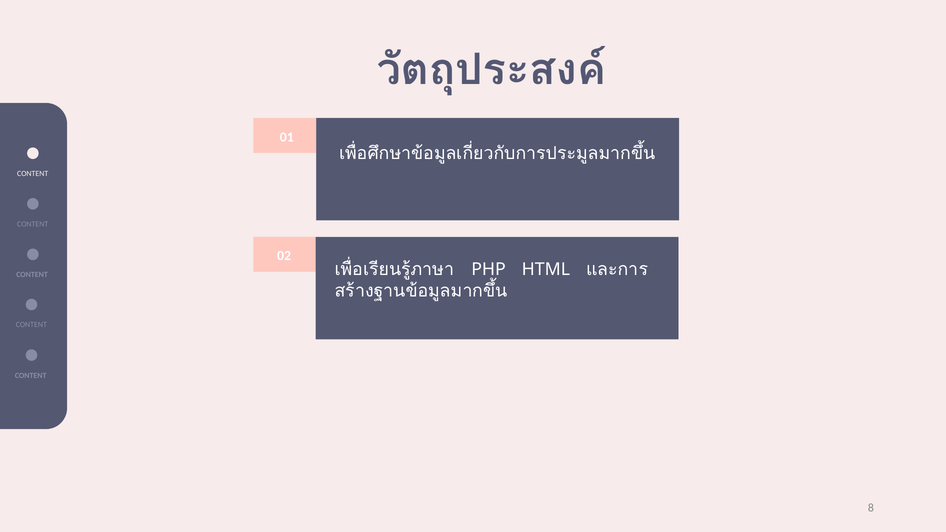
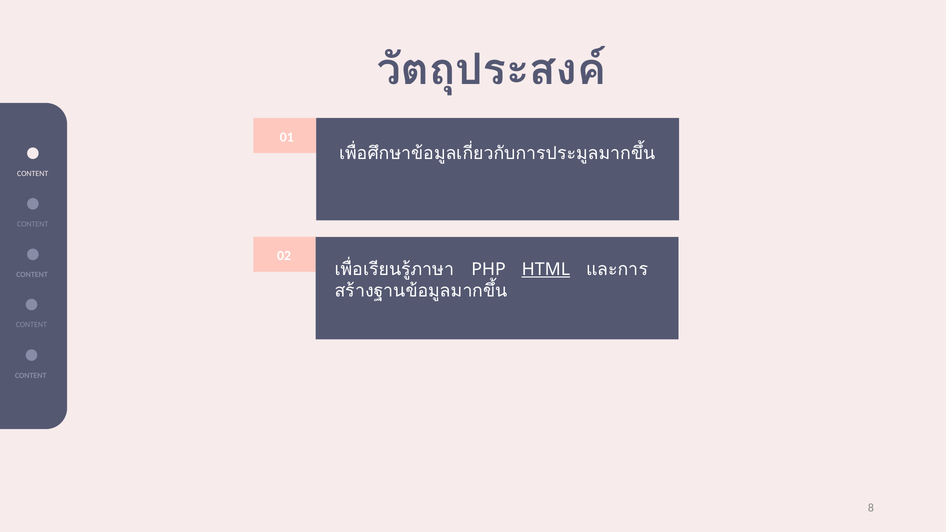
HTML underline: none -> present
